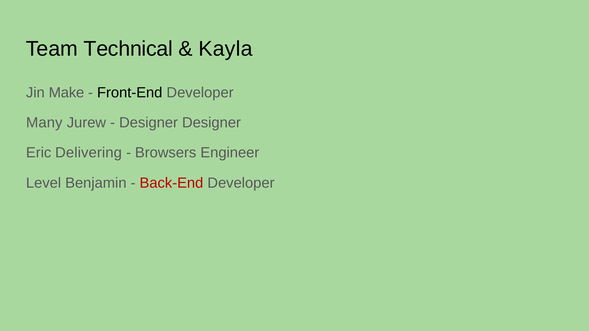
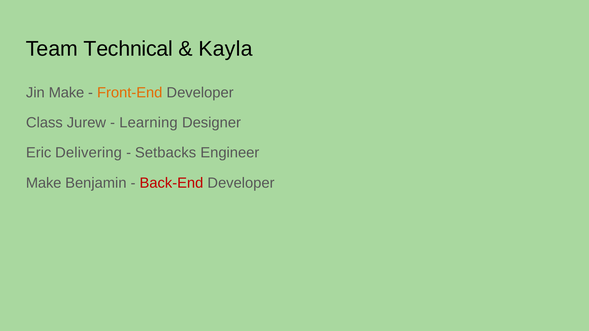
Front-End colour: black -> orange
Many: Many -> Class
Designer at (149, 123): Designer -> Learning
Browsers: Browsers -> Setbacks
Level at (44, 183): Level -> Make
